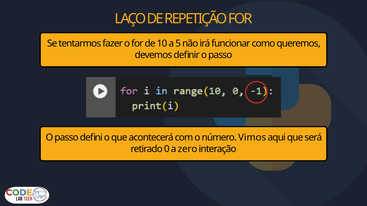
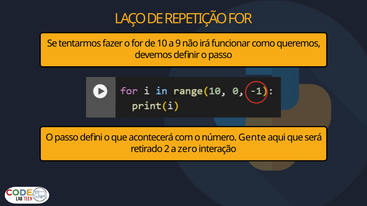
5: 5 -> 9
Vimos: Vimos -> Gente
0: 0 -> 2
